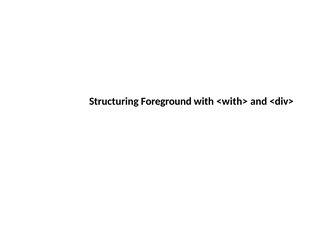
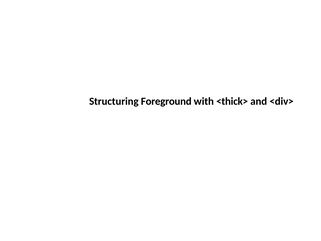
<with>: <with> -> <thick>
